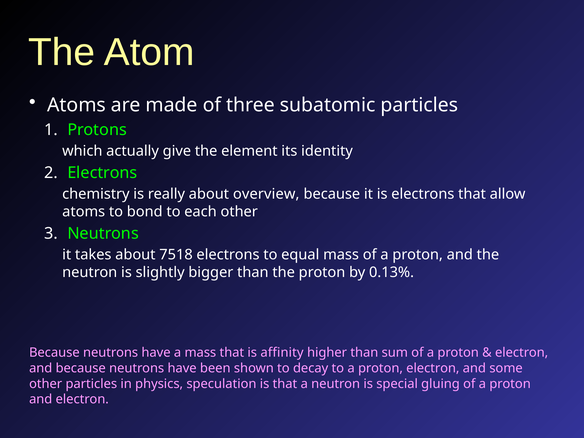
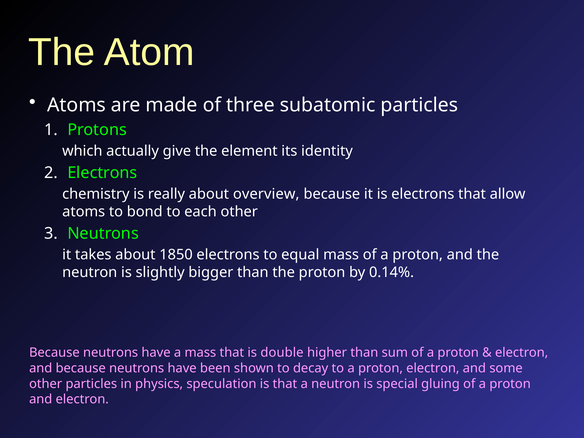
7518: 7518 -> 1850
0.13%: 0.13% -> 0.14%
affinity: affinity -> double
